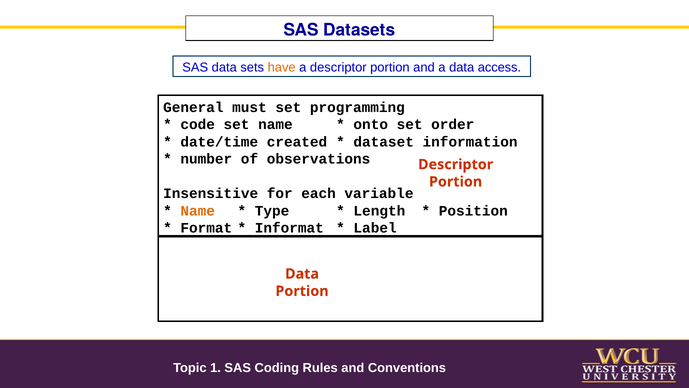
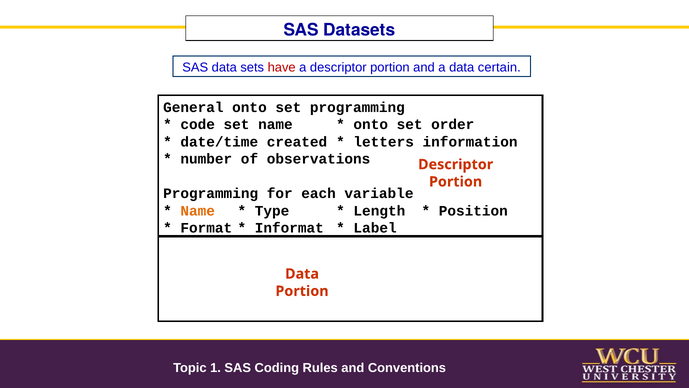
have colour: orange -> red
access: access -> certain
General must: must -> onto
dataset: dataset -> letters
Insensitive at (211, 193): Insensitive -> Programming
